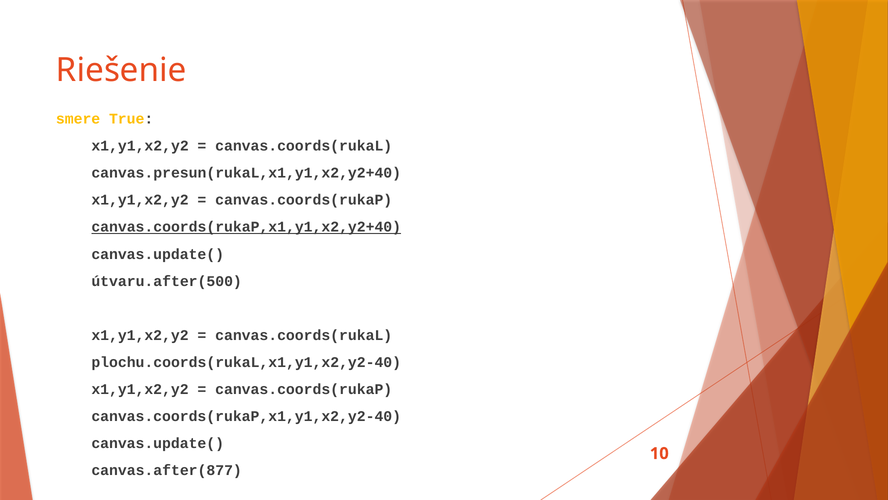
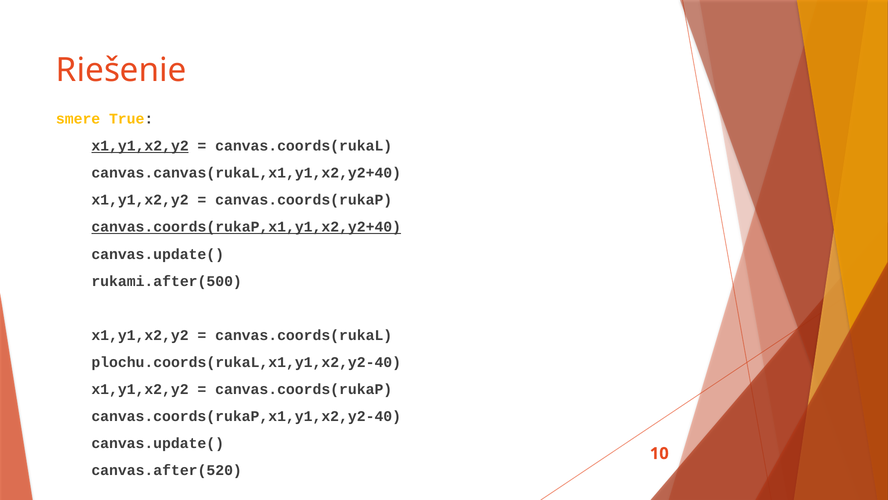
x1,y1,x2,y2 at (140, 146) underline: none -> present
canvas.presun(rukaL,x1,y1,x2,y2+40: canvas.presun(rukaL,x1,y1,x2,y2+40 -> canvas.canvas(rukaL,x1,y1,x2,y2+40
útvaru.after(500: útvaru.after(500 -> rukami.after(500
canvas.after(877: canvas.after(877 -> canvas.after(520
